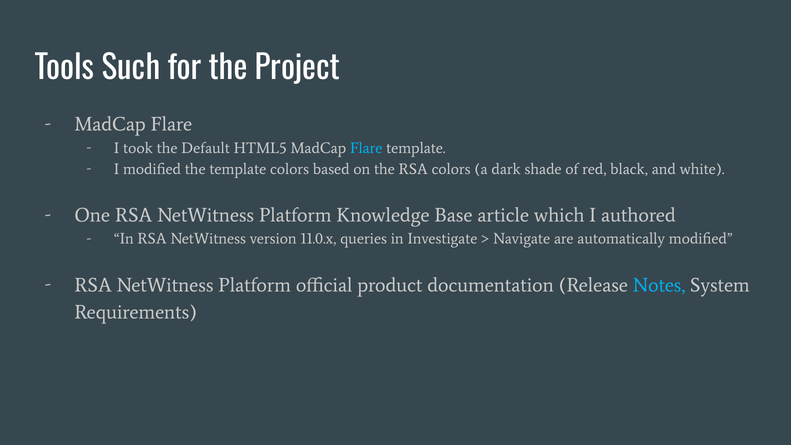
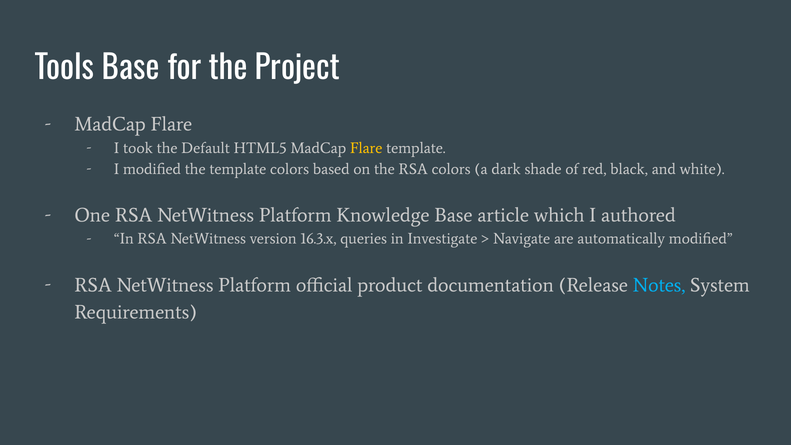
Tools Such: Such -> Base
Flare at (366, 148) colour: light blue -> yellow
11.0.x: 11.0.x -> 16.3.x
